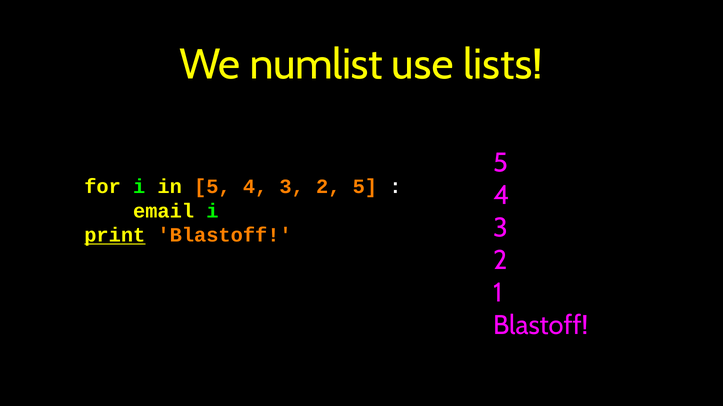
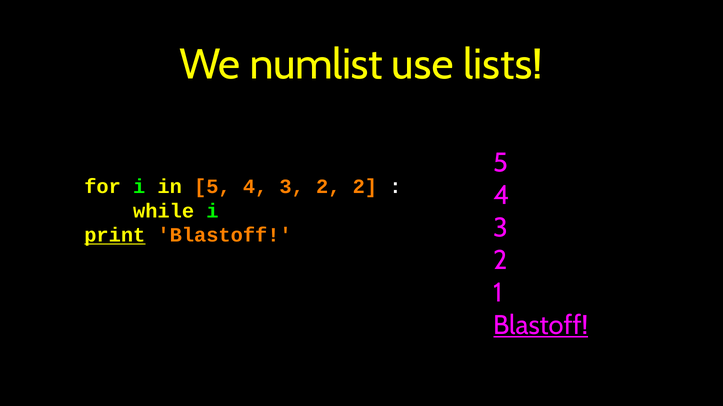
2 5: 5 -> 2
email: email -> while
Blastoff at (541, 326) underline: none -> present
